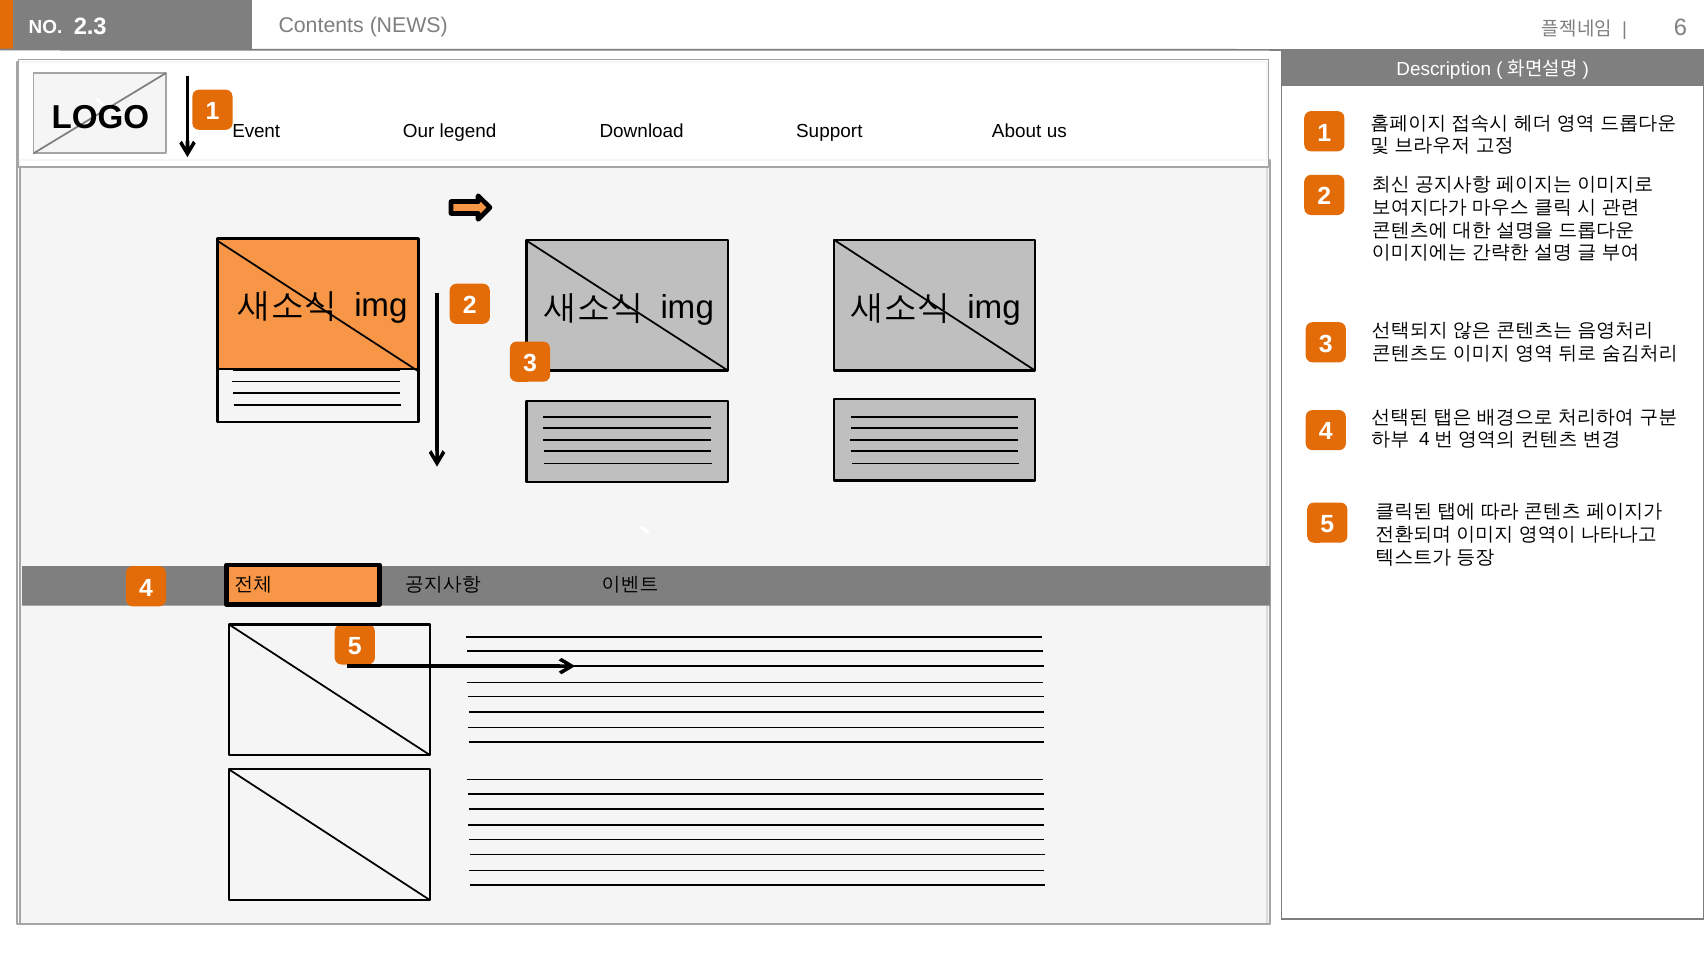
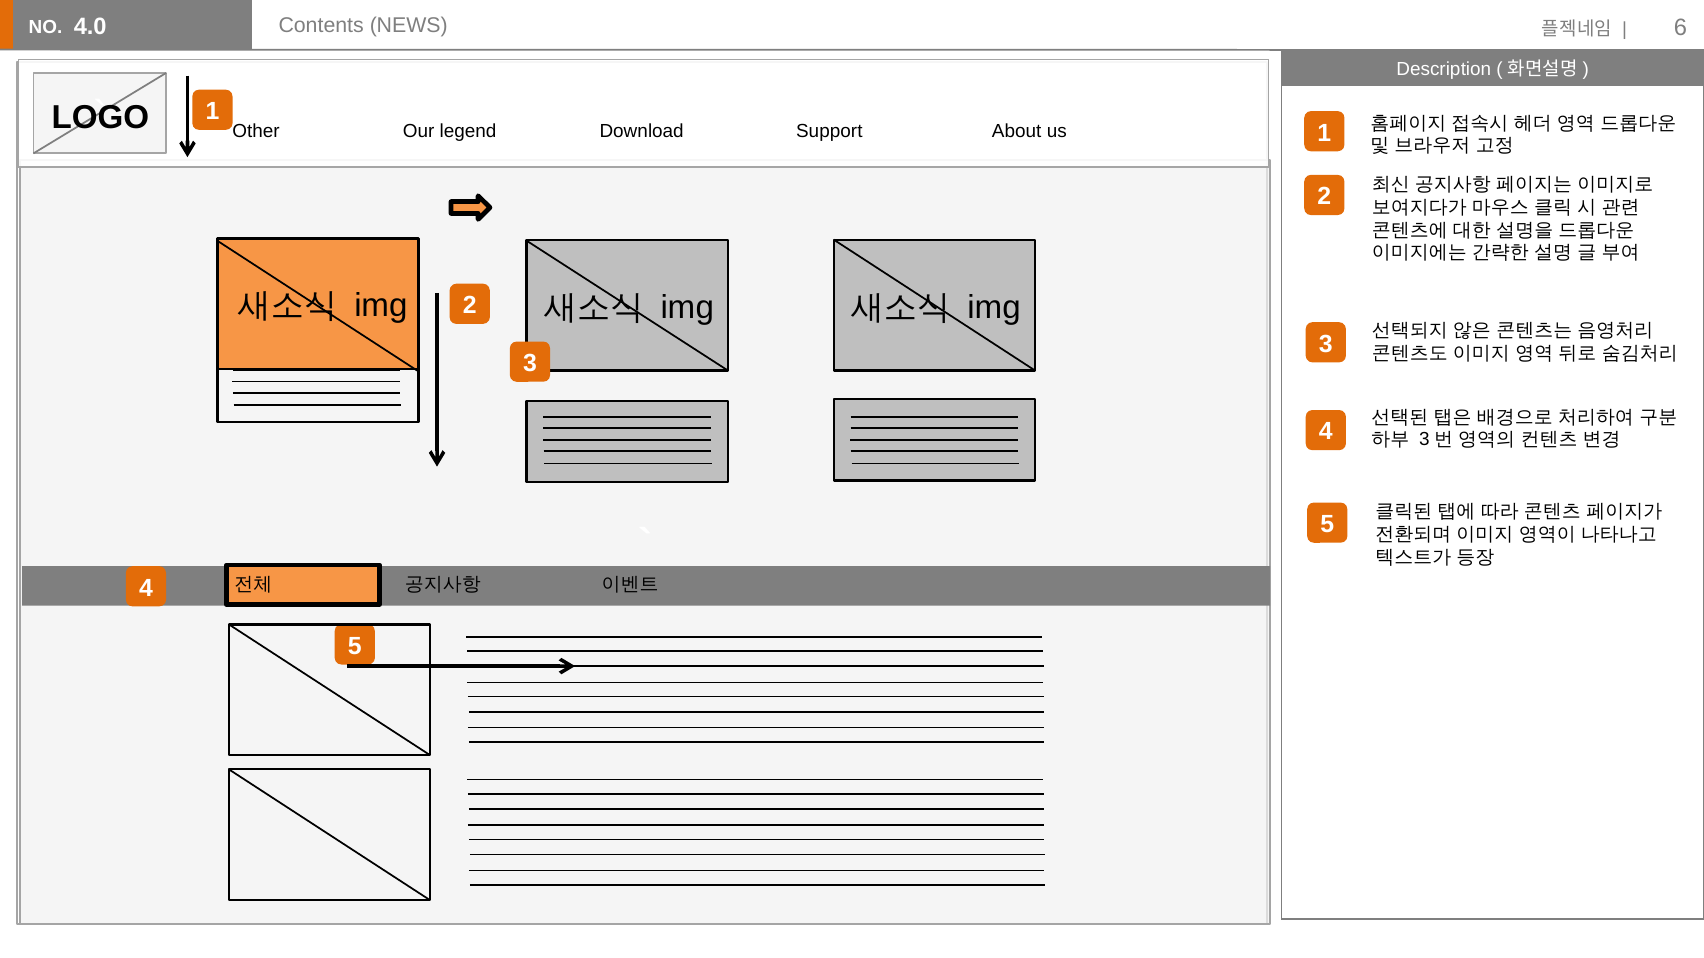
2.3: 2.3 -> 4.0
Event: Event -> Other
4 at (1424, 440): 4 -> 3
